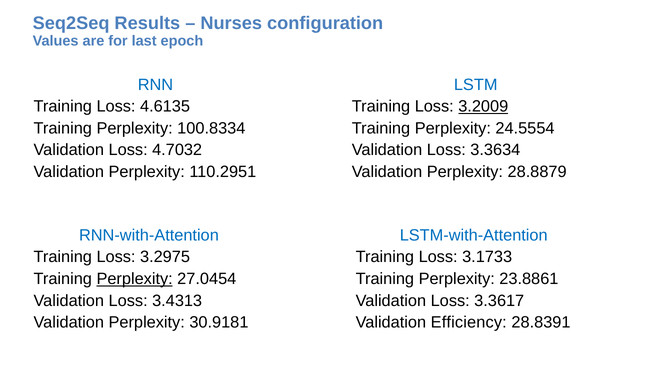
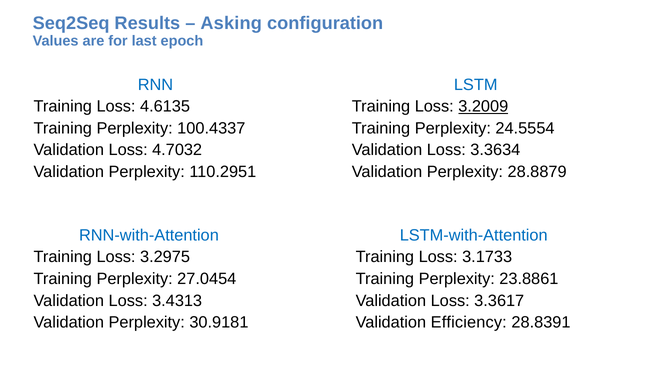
Nurses: Nurses -> Asking
100.8334: 100.8334 -> 100.4337
Perplexity at (135, 279) underline: present -> none
